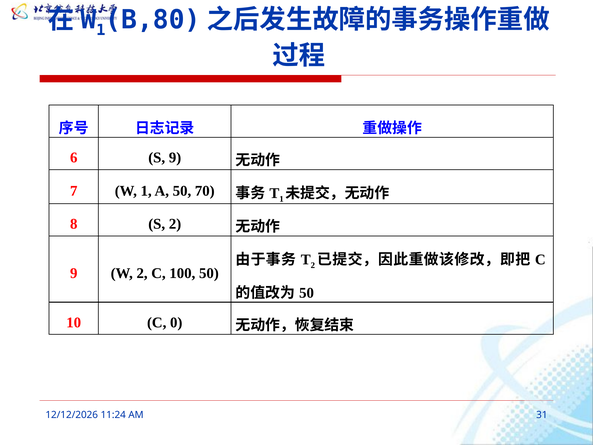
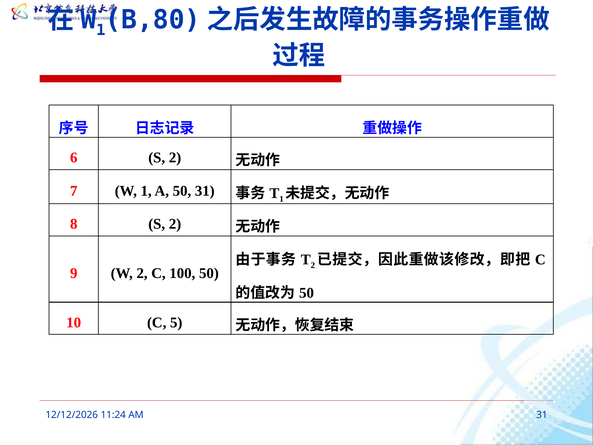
6 S 9: 9 -> 2
50 70: 70 -> 31
0: 0 -> 5
